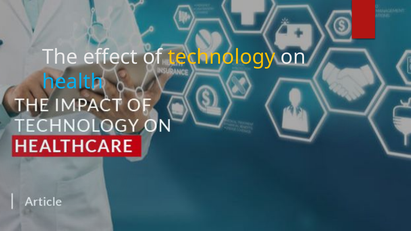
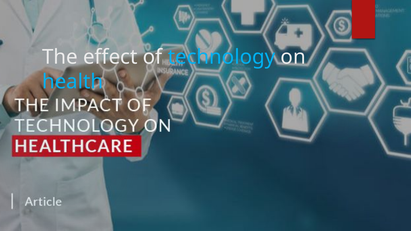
technology colour: yellow -> light blue
